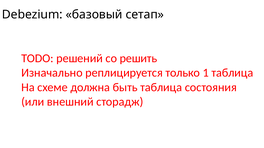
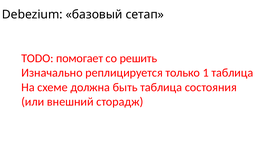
решений: решений -> помогает
